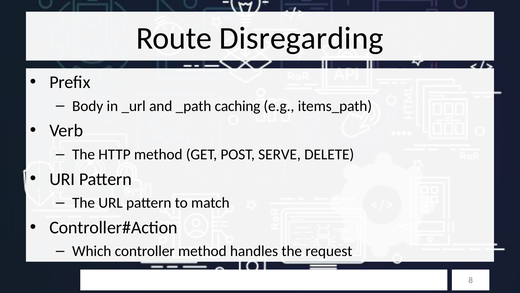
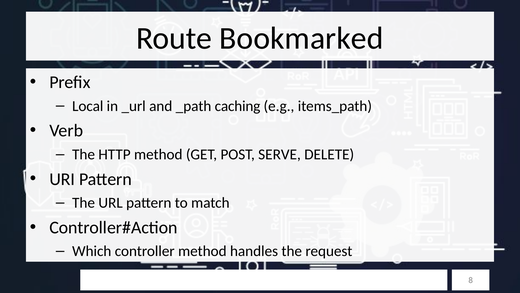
Disregarding: Disregarding -> Bookmarked
Body: Body -> Local
